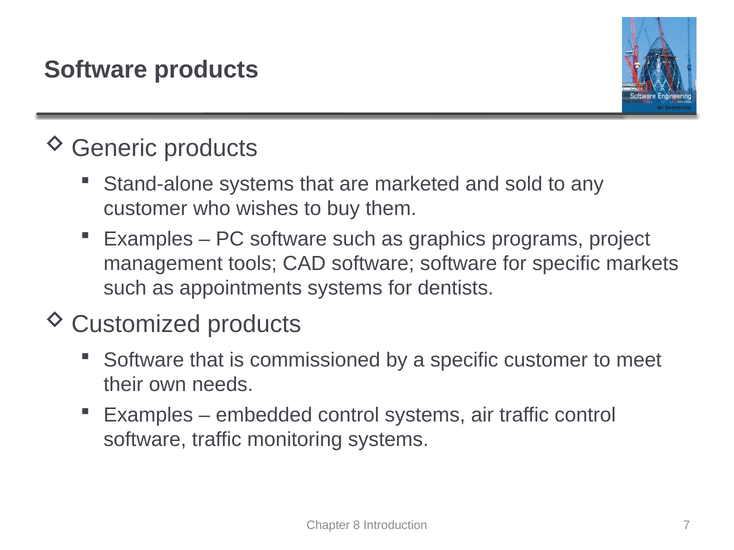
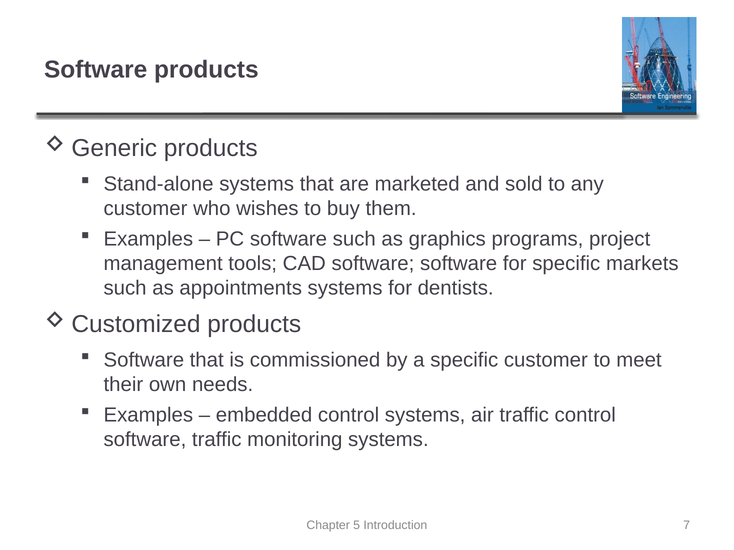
8: 8 -> 5
